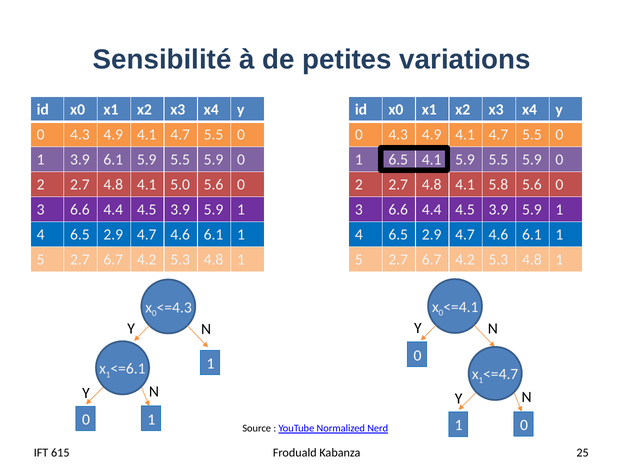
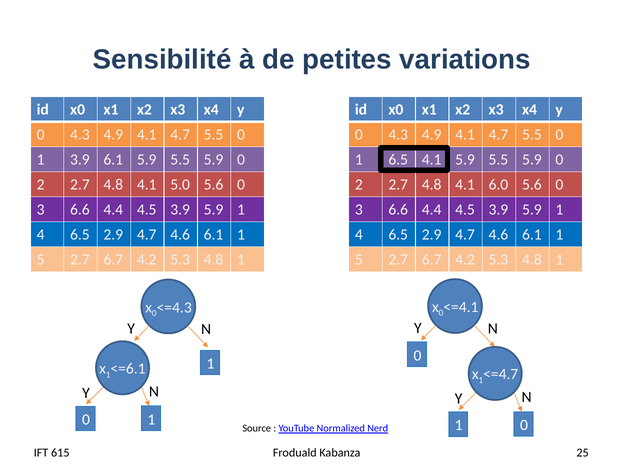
5.8: 5.8 -> 6.0
